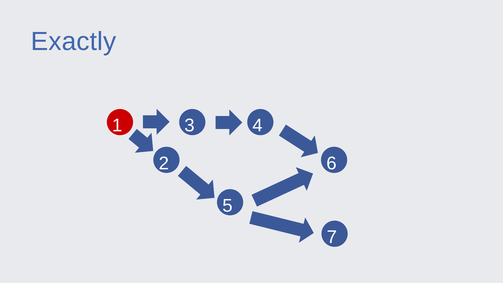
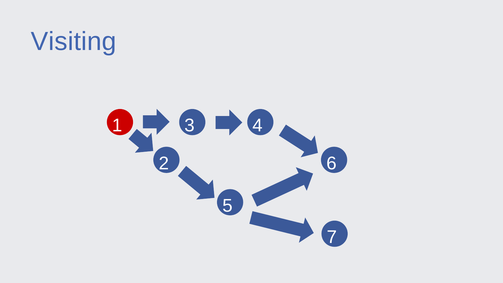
Exactly: Exactly -> Visiting
